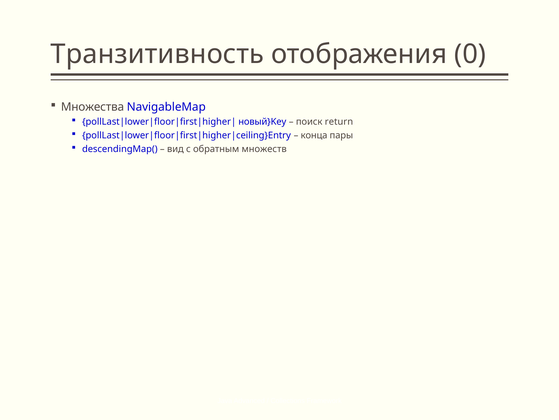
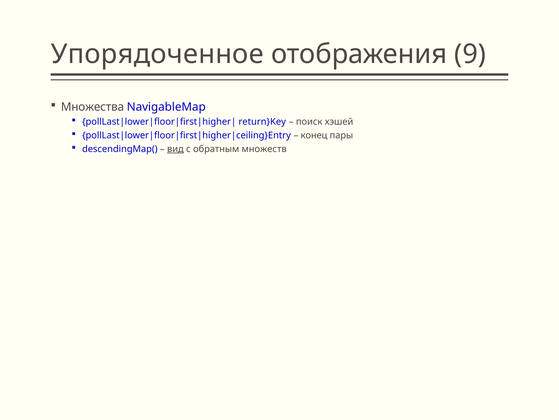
Транзитивность: Транзитивность -> Упорядоченное
0: 0 -> 9
новый}Key: новый}Key -> return}Key
return: return -> хэшей
конца: конца -> конец
вид underline: none -> present
